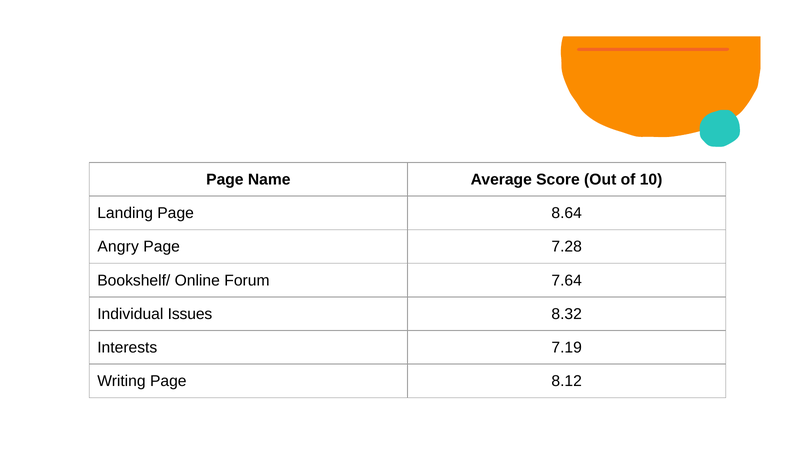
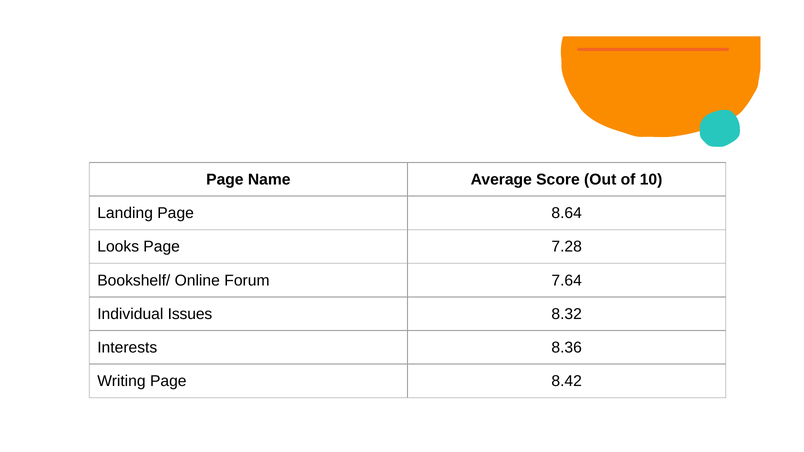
Angry: Angry -> Looks
7.19: 7.19 -> 8.36
8.12: 8.12 -> 8.42
